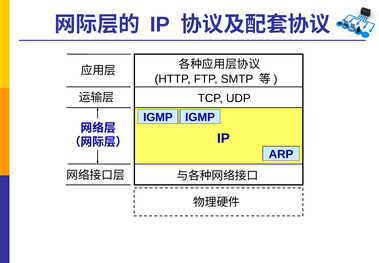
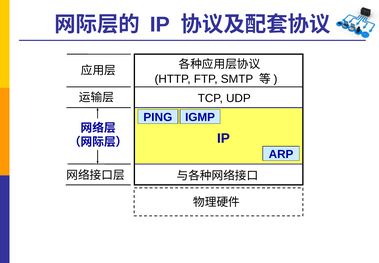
IGMP at (158, 117): IGMP -> PING
